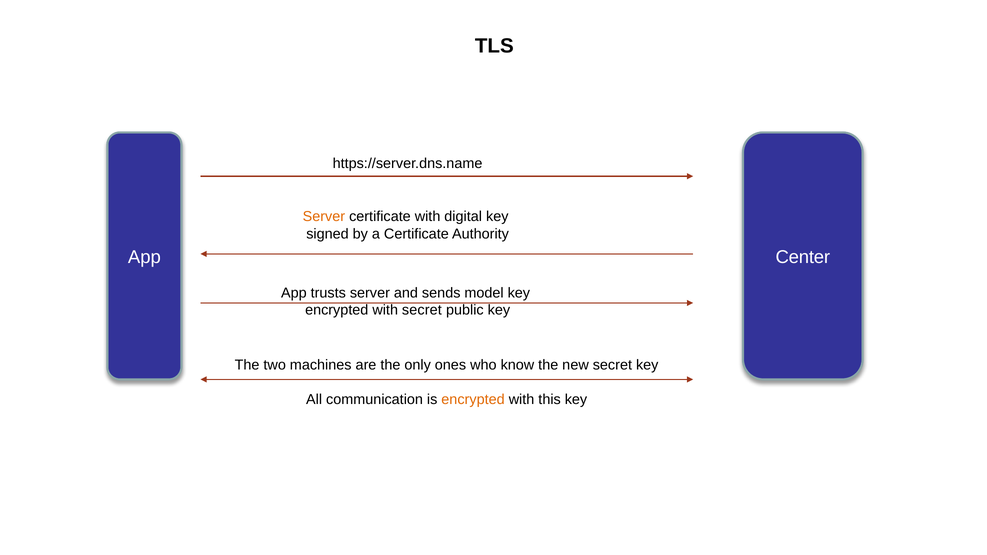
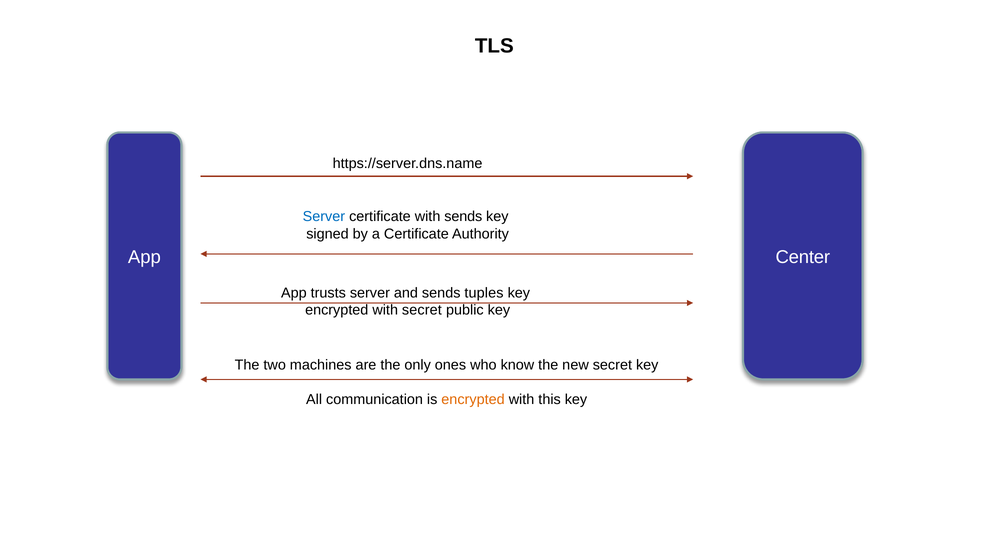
Server at (324, 217) colour: orange -> blue
with digital: digital -> sends
model: model -> tuples
